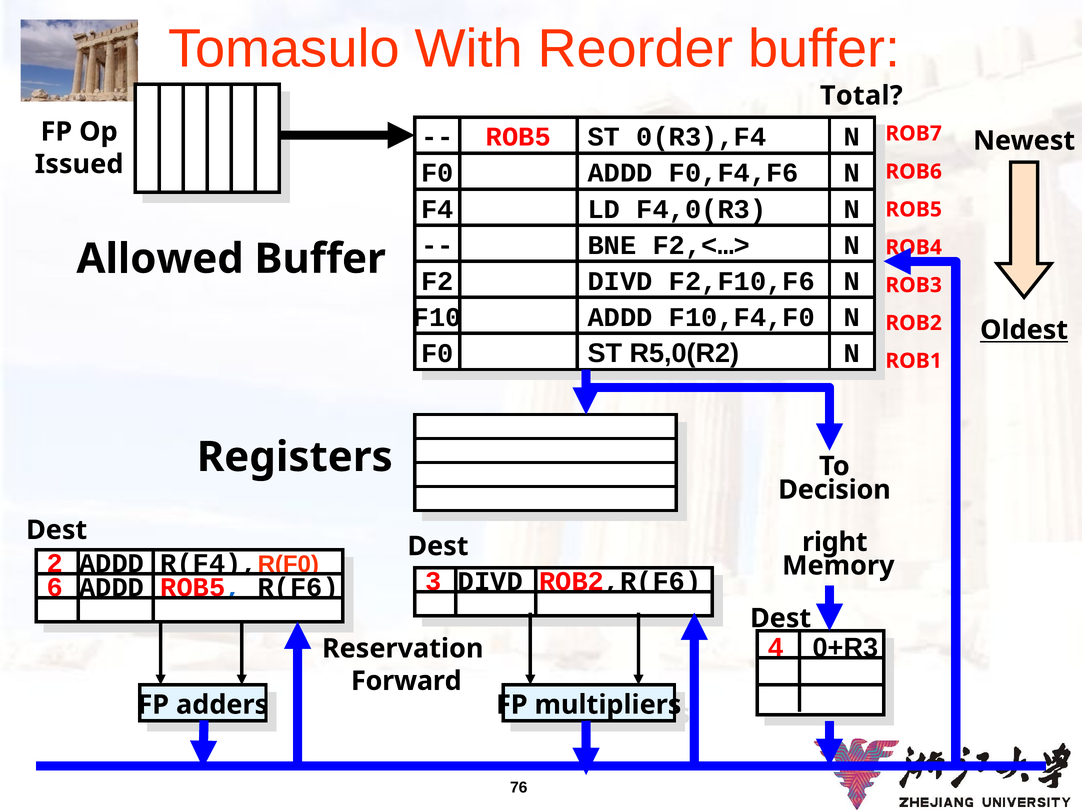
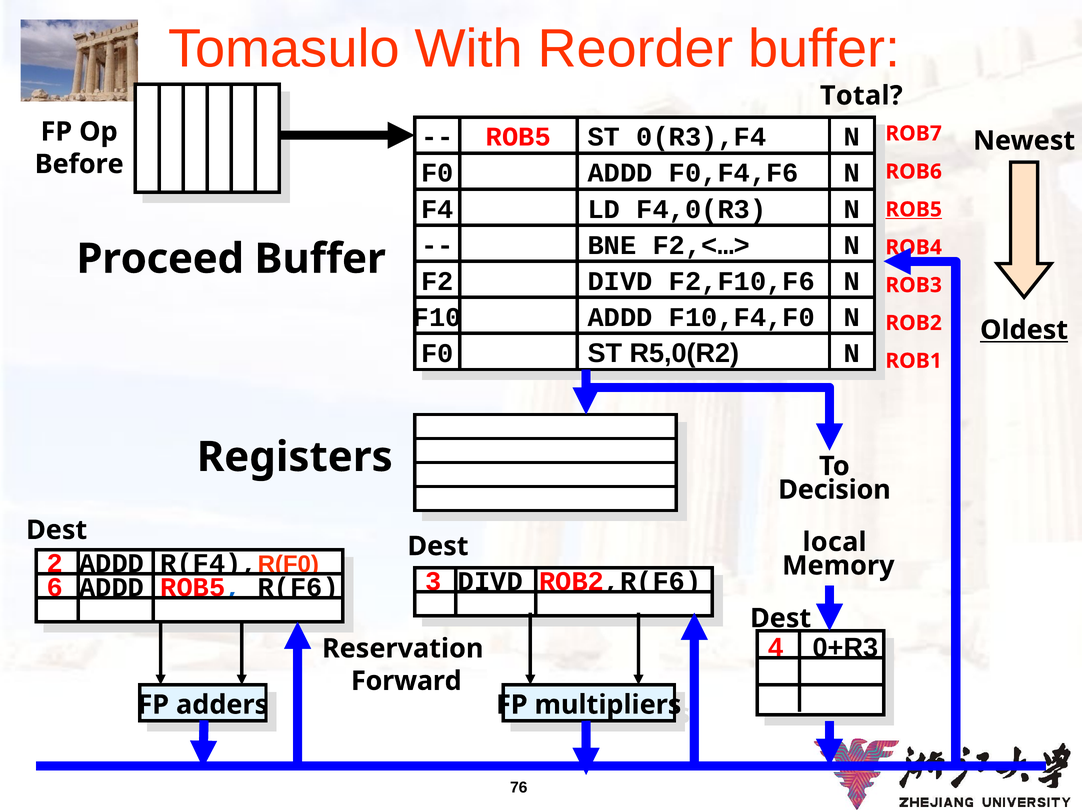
Issued: Issued -> Before
ROB5 at (914, 210) underline: none -> present
Allowed: Allowed -> Proceed
right: right -> local
